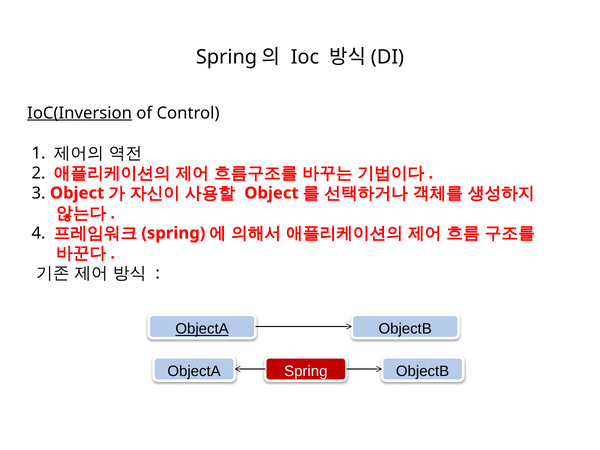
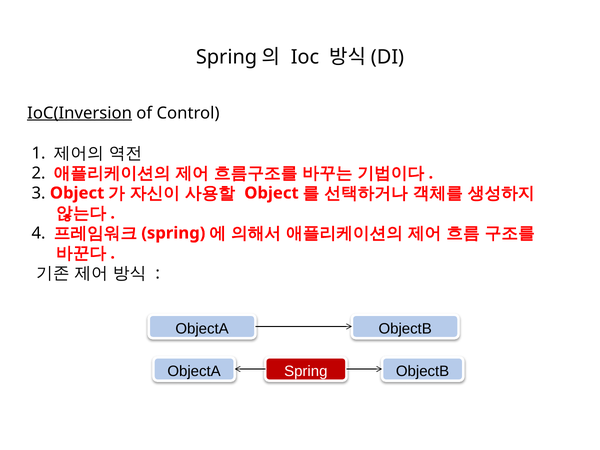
ObjectA at (202, 329) underline: present -> none
